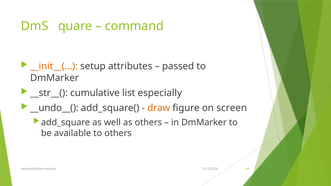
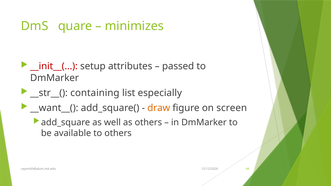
command: command -> minimizes
__init__(… colour: orange -> red
cumulative: cumulative -> containing
__undo__(: __undo__( -> __want__(
